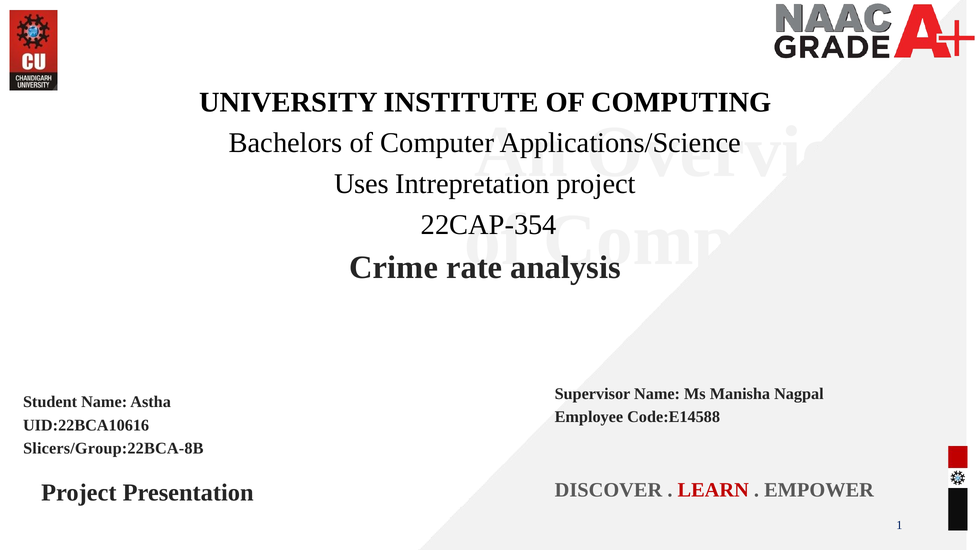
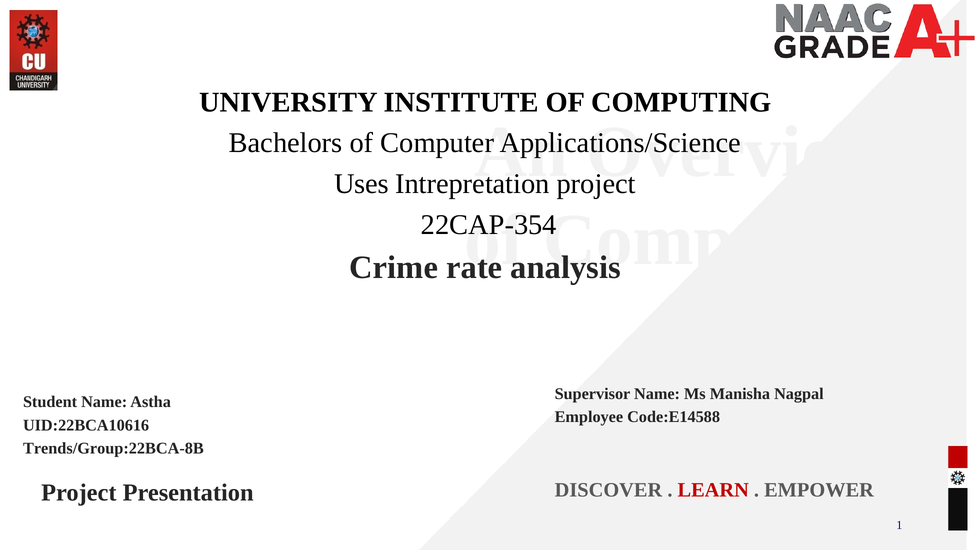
Slicers/Group:22BCA-8B: Slicers/Group:22BCA-8B -> Trends/Group:22BCA-8B
